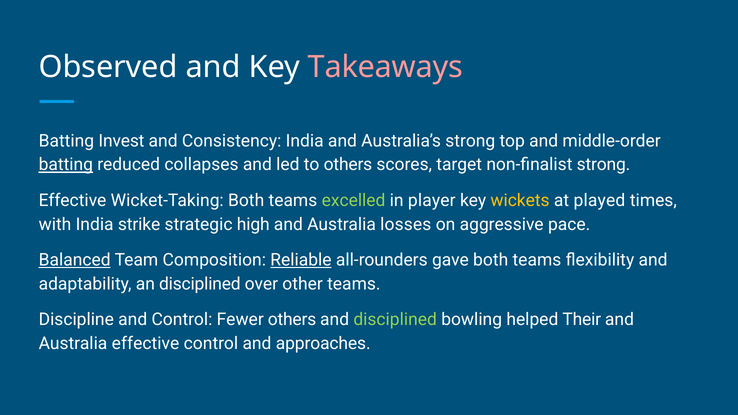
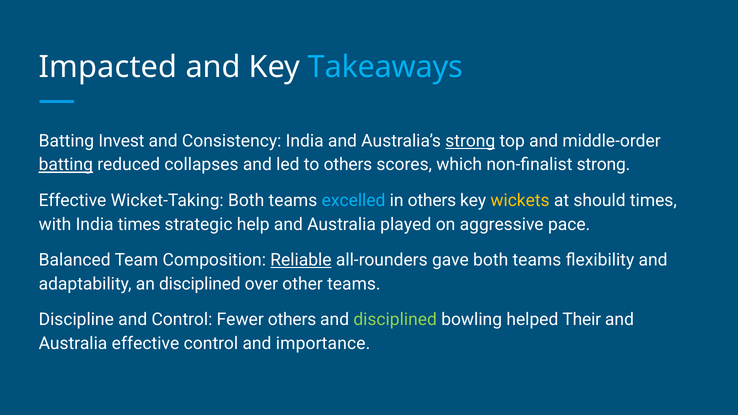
Observed: Observed -> Impacted
Takeaways colour: pink -> light blue
strong at (470, 141) underline: none -> present
target: target -> which
excelled colour: light green -> light blue
in player: player -> others
played: played -> should
India strike: strike -> times
high: high -> help
losses: losses -> played
Balanced underline: present -> none
approaches: approaches -> importance
